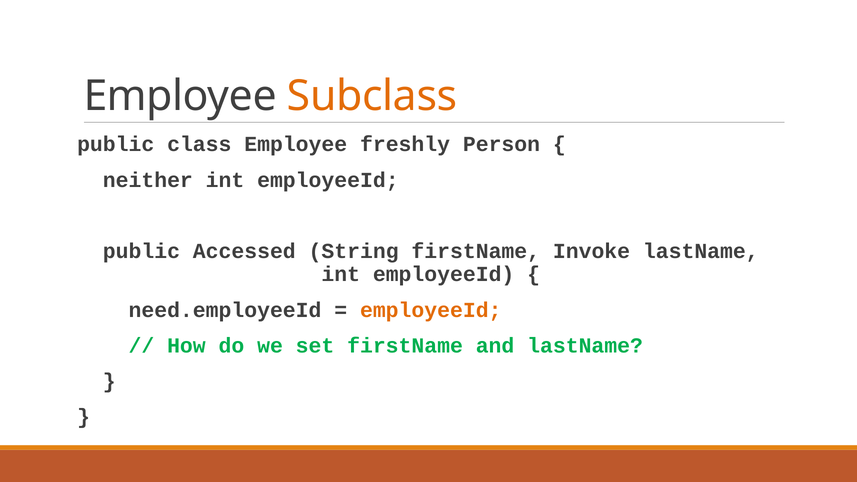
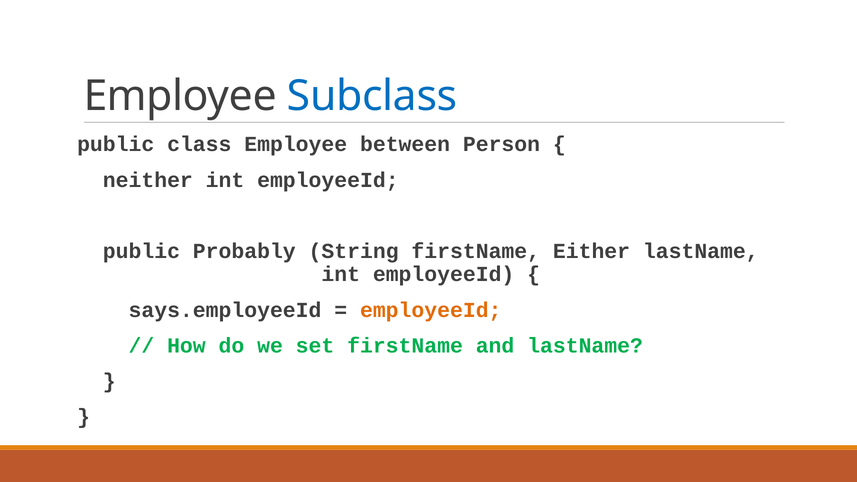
Subclass colour: orange -> blue
freshly: freshly -> between
Accessed: Accessed -> Probably
Invoke: Invoke -> Either
need.employeeId: need.employeeId -> says.employeeId
